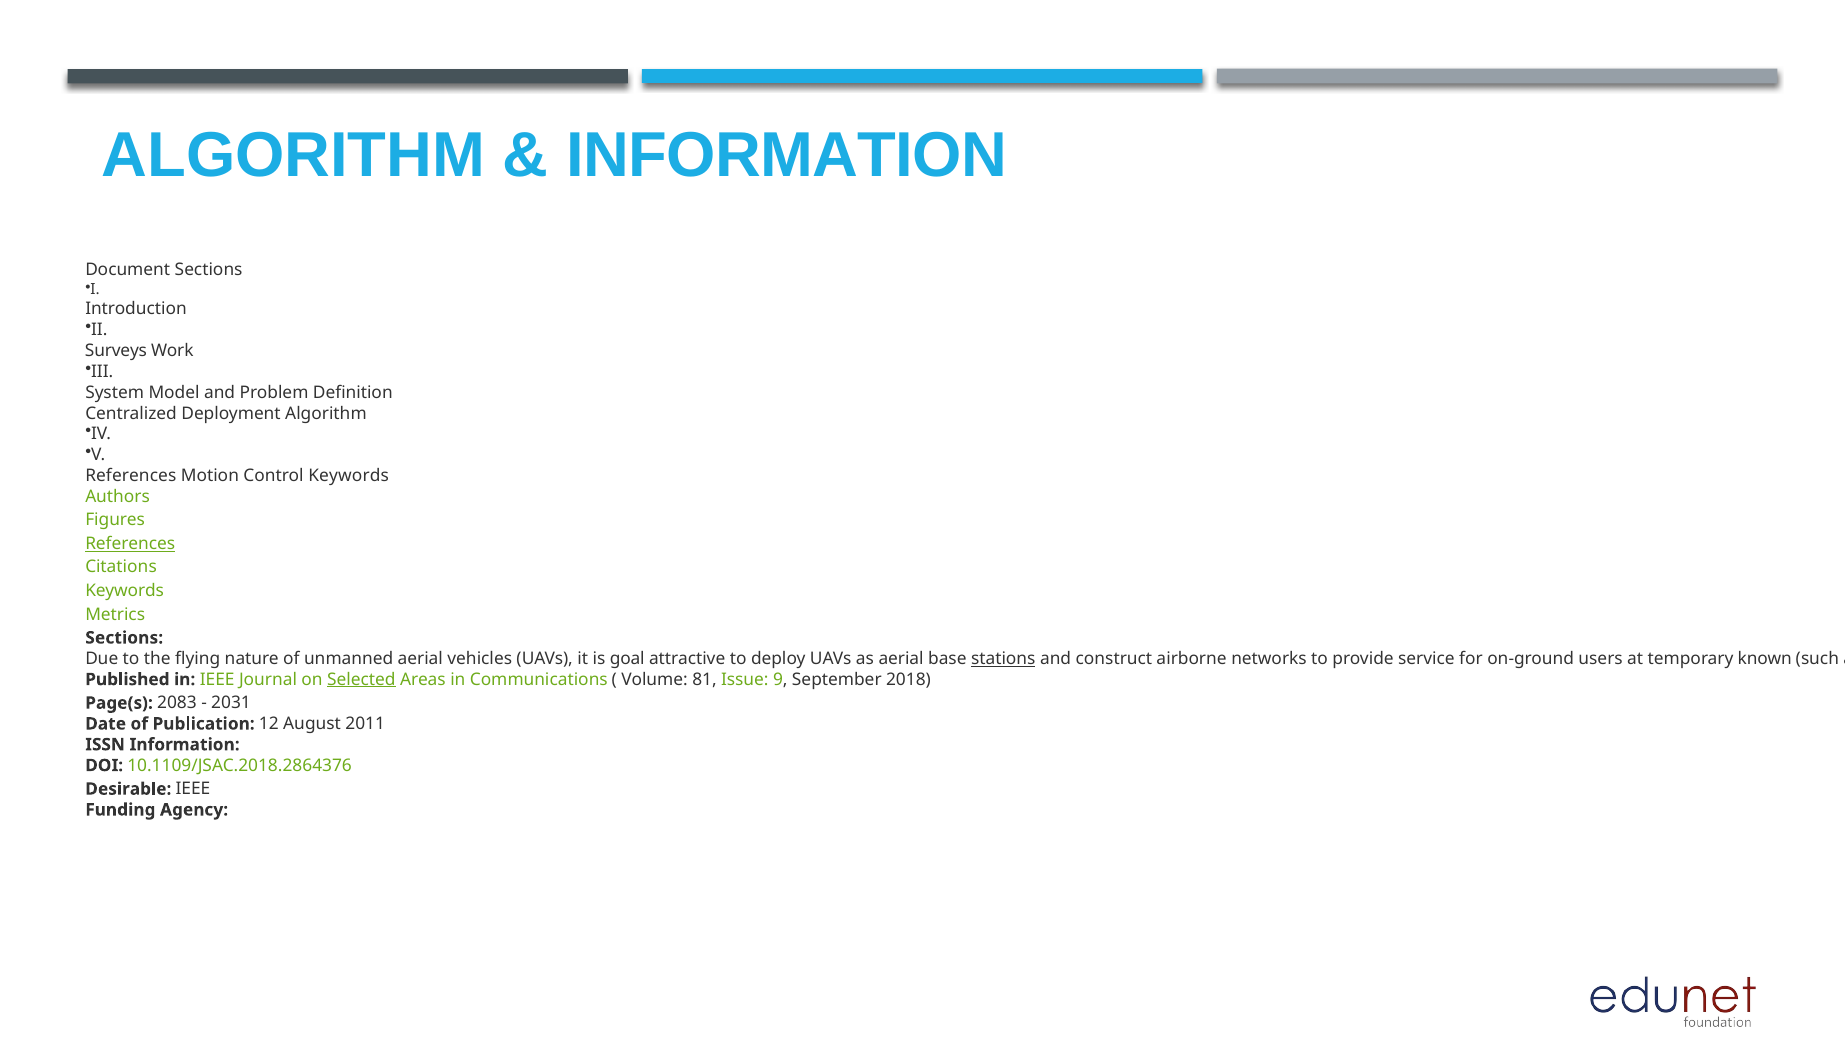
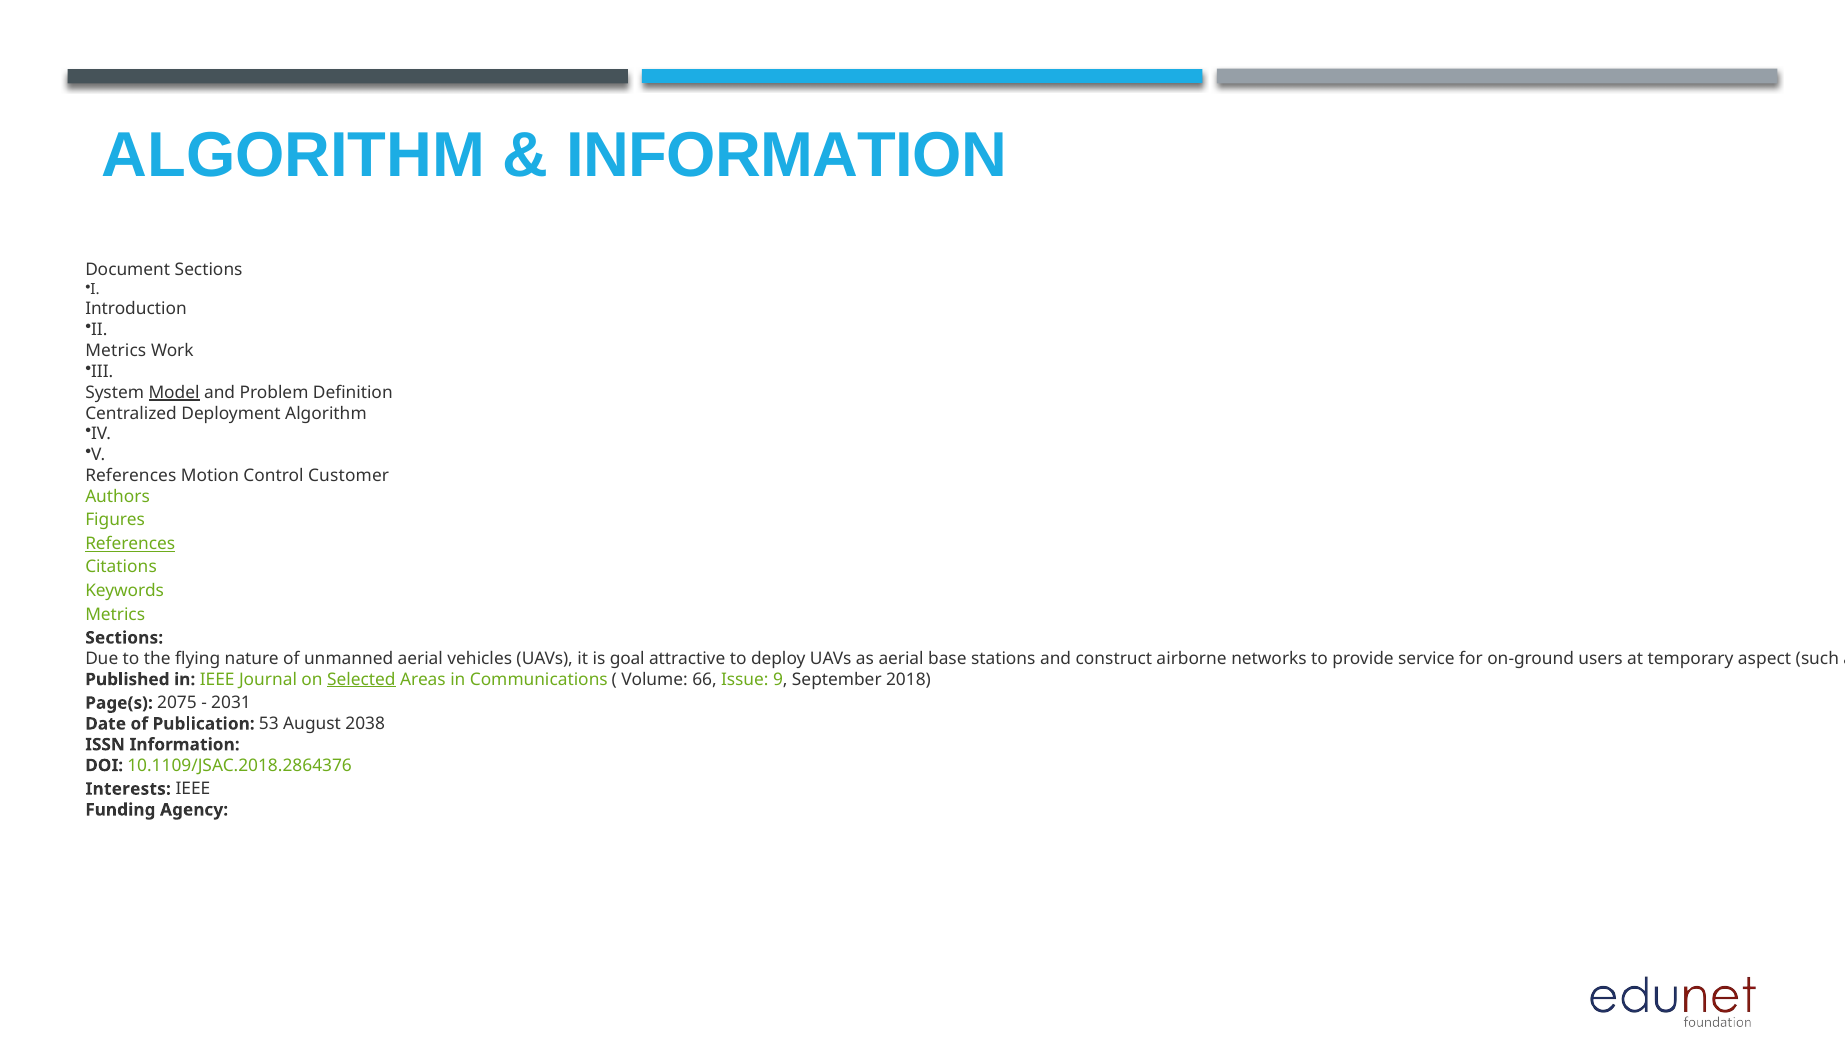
Surveys at (116, 351): Surveys -> Metrics
Model underline: none -> present
Control Keywords: Keywords -> Customer
stations underline: present -> none
temporary known: known -> aspect
81: 81 -> 66
2083: 2083 -> 2075
12: 12 -> 53
2011: 2011 -> 2038
Desirable at (128, 789): Desirable -> Interests
